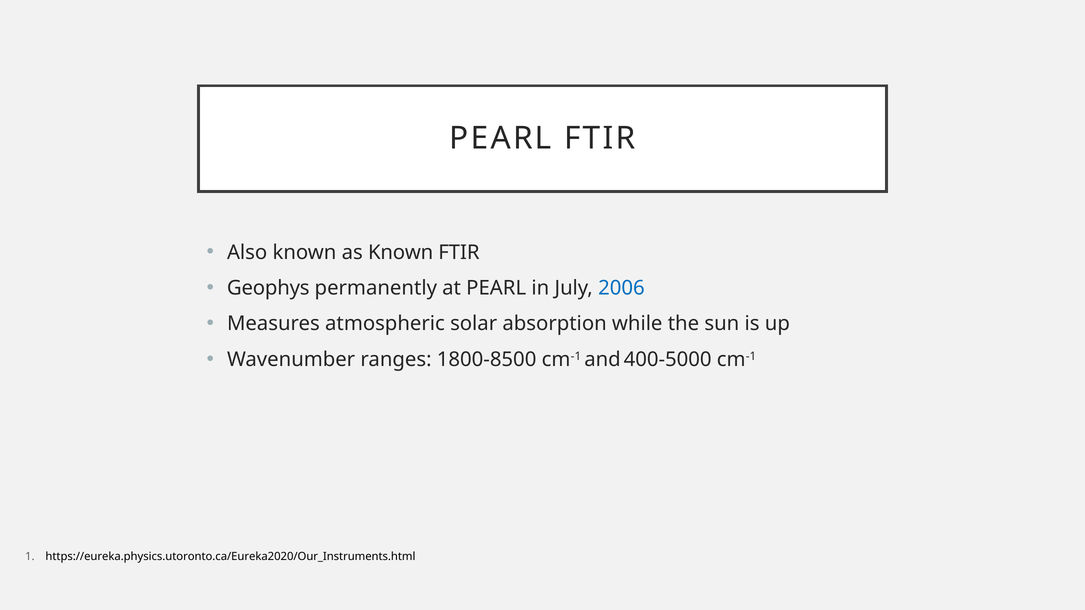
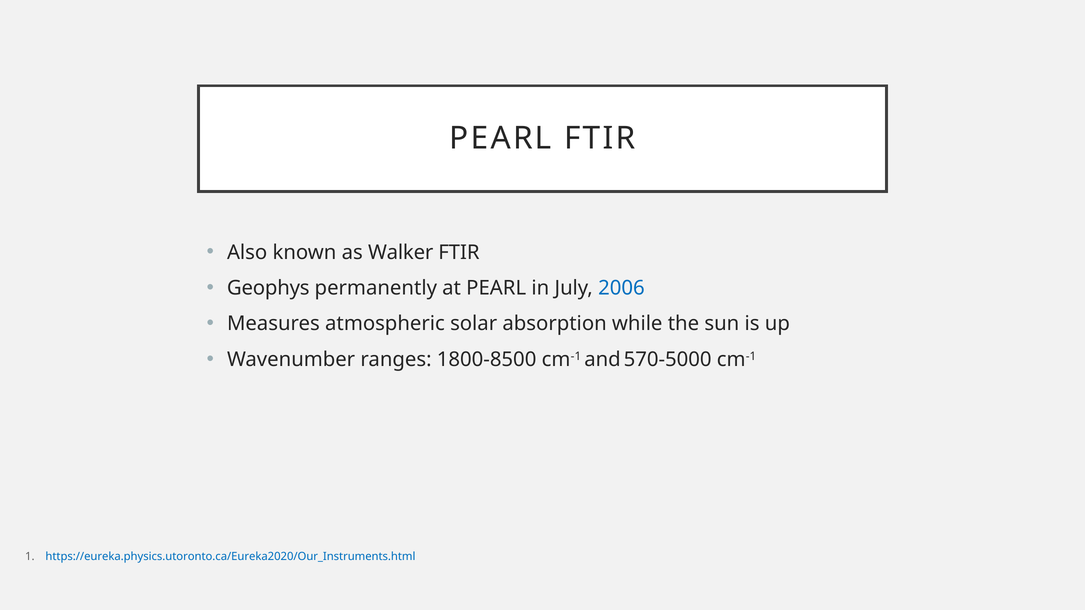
as Known: Known -> Walker
400-5000: 400-5000 -> 570-5000
https://eureka.physics.utoronto.ca/Eureka2020/Our_Instruments.html colour: black -> blue
